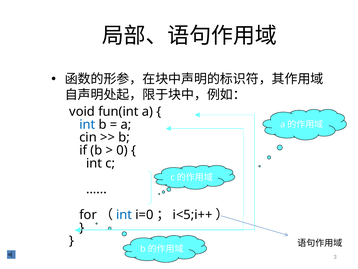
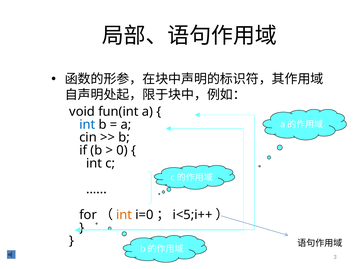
int at (124, 214) colour: blue -> orange
